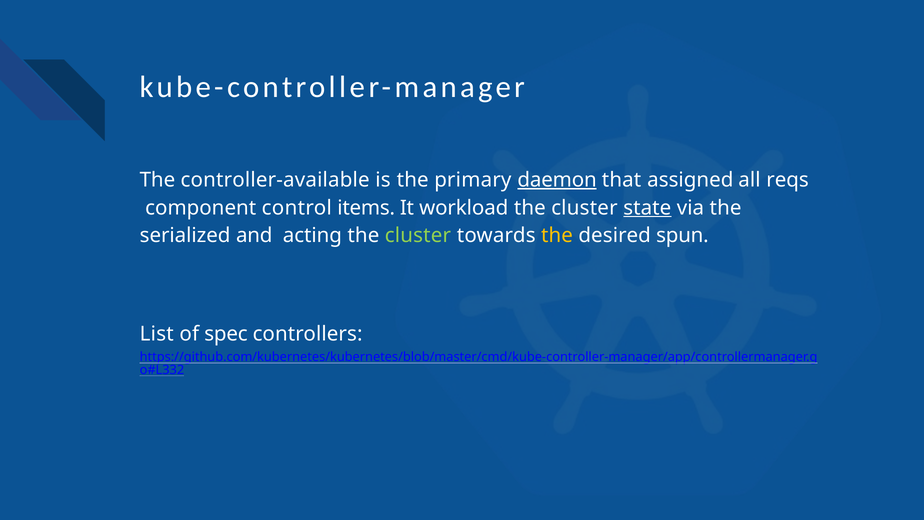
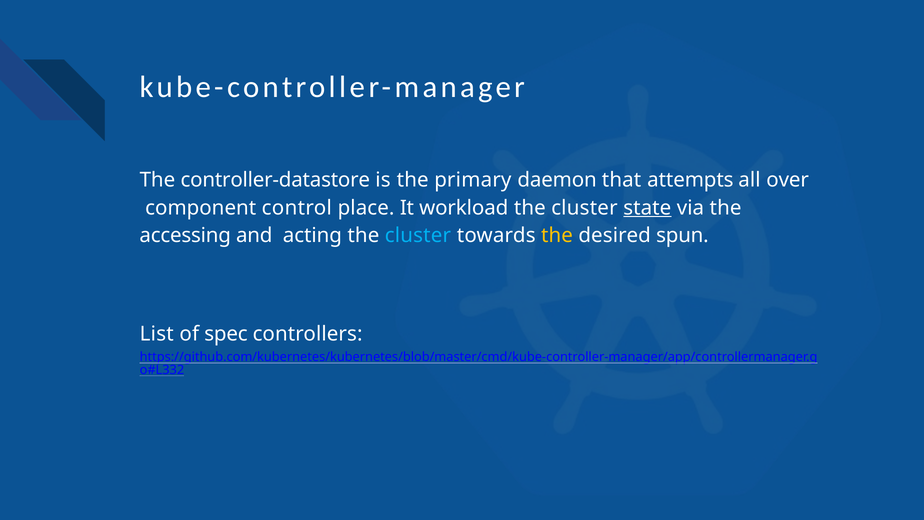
controller-available: controller-available -> controller-datastore
daemon underline: present -> none
assigned: assigned -> attempts
reqs: reqs -> over
items: items -> place
serialized: serialized -> accessing
cluster at (418, 236) colour: light green -> light blue
